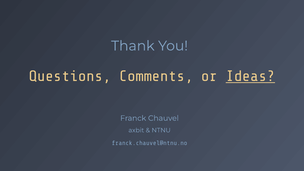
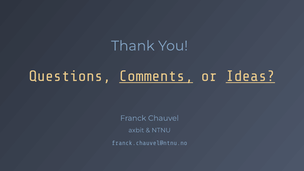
Comments underline: none -> present
